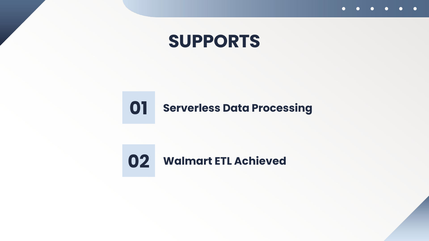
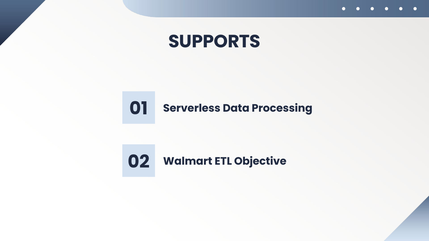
Achieved: Achieved -> Objective
